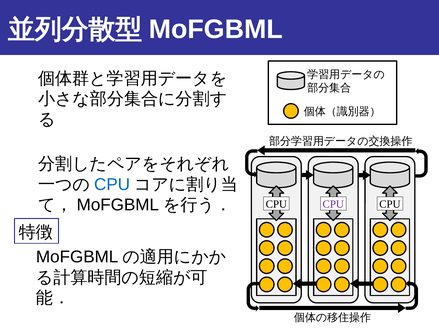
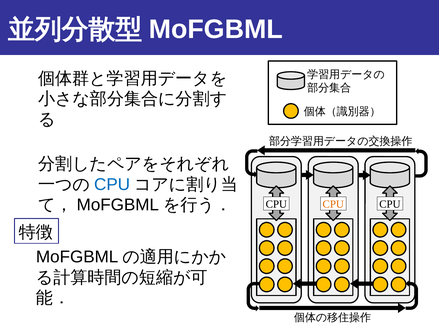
CPU at (333, 204) colour: purple -> orange
